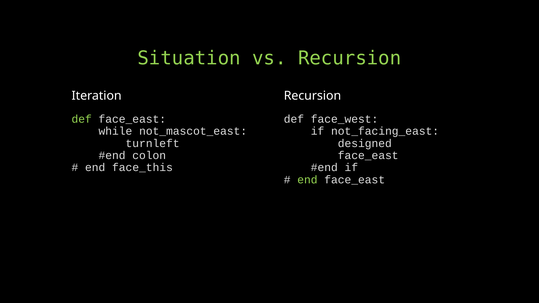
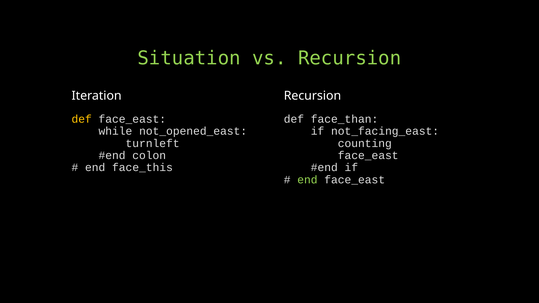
def at (82, 119) colour: light green -> yellow
face_west: face_west -> face_than
not_mascot_east: not_mascot_east -> not_opened_east
designed: designed -> counting
